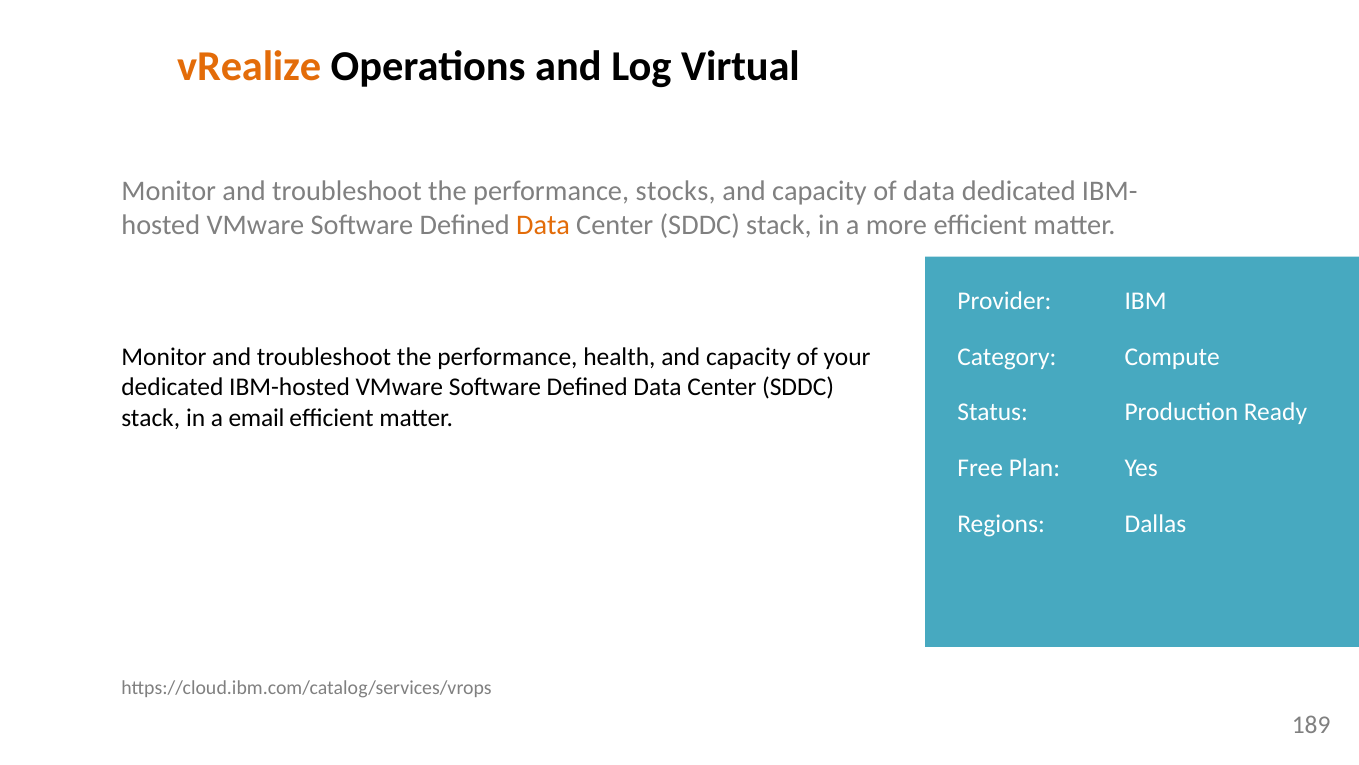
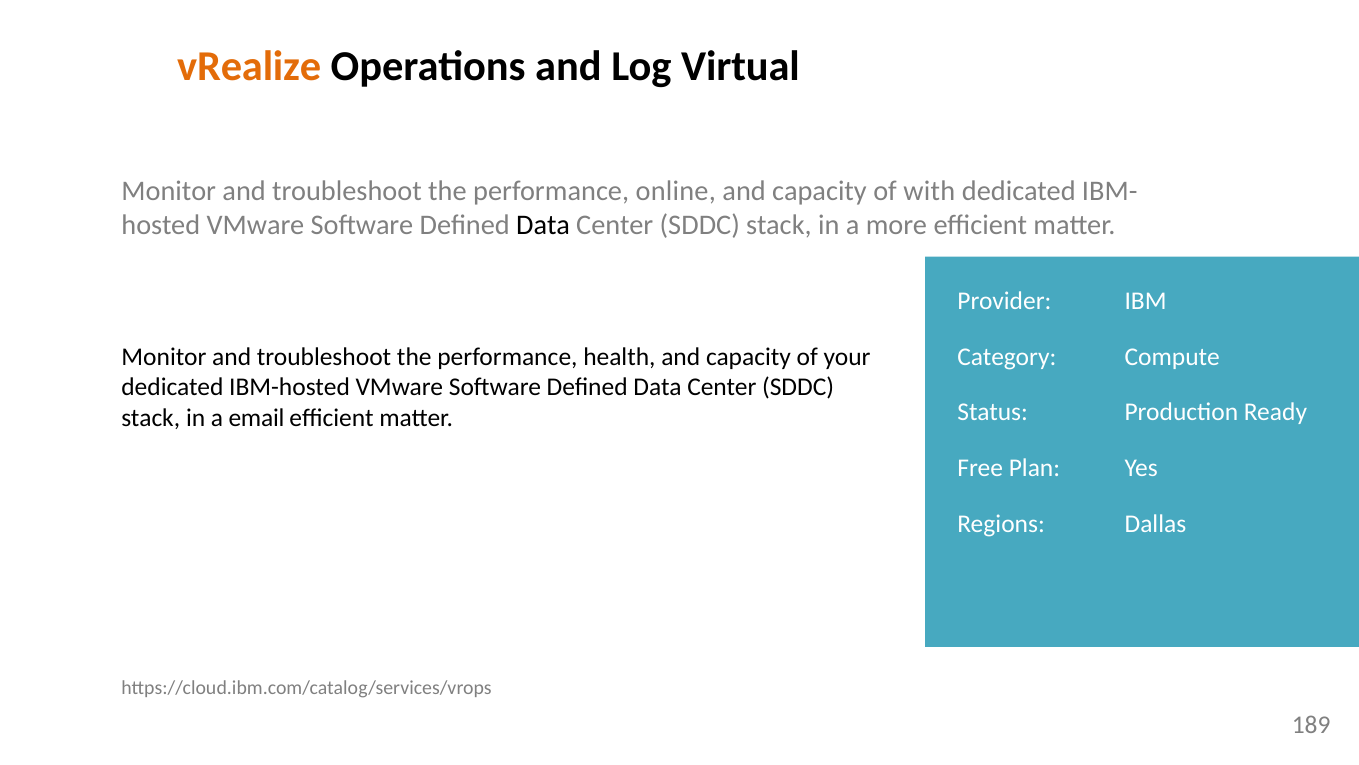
stocks: stocks -> online
of data: data -> with
Data at (543, 225) colour: orange -> black
